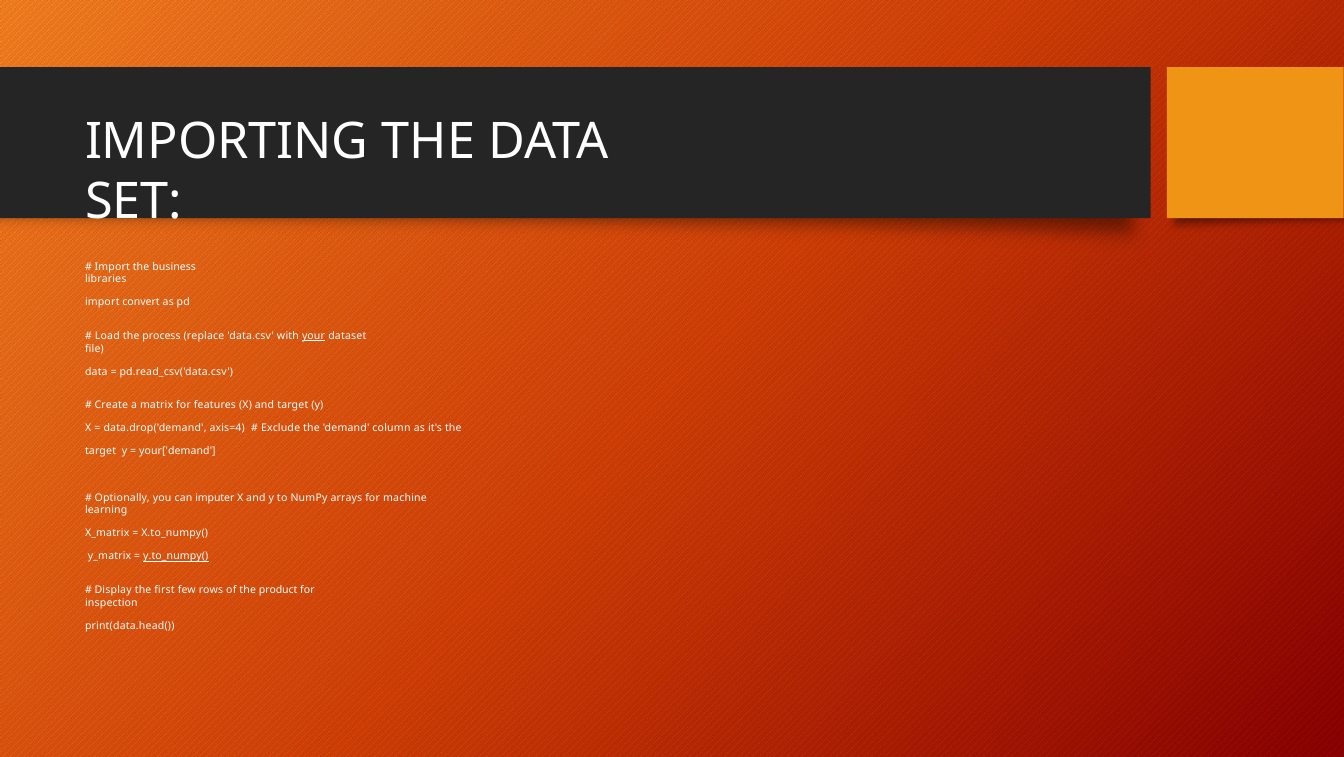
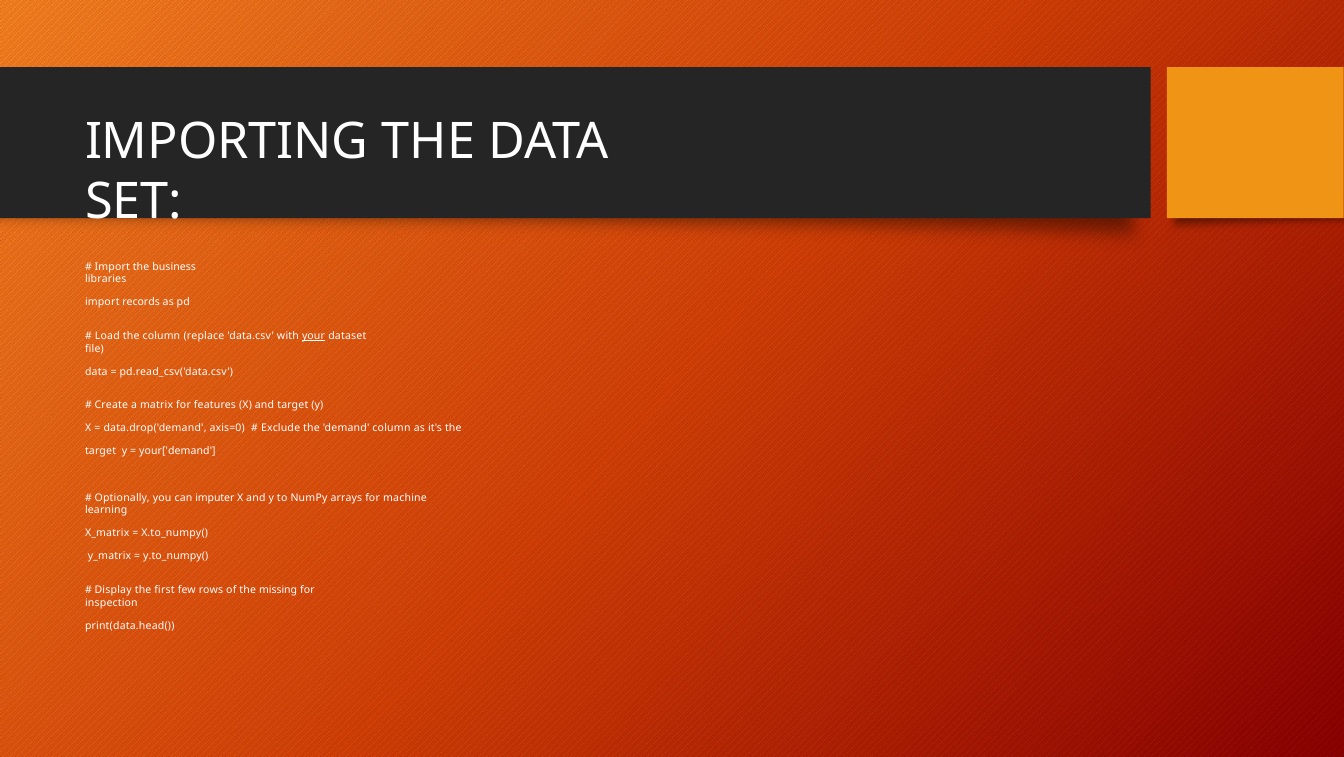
convert: convert -> records
the process: process -> column
axis=4: axis=4 -> axis=0
y.to_numpy( underline: present -> none
product: product -> missing
